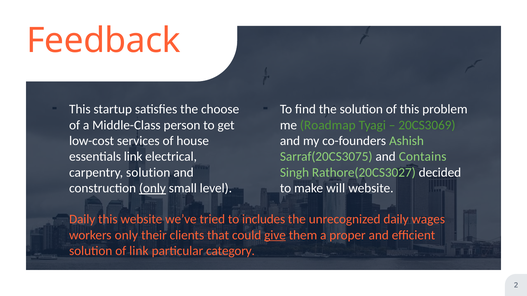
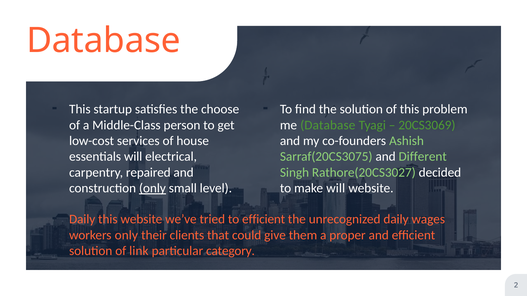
Feedback at (104, 41): Feedback -> Database
me Roadmap: Roadmap -> Database
essentials link: link -> will
Contains: Contains -> Different
carpentry solution: solution -> repaired
to includes: includes -> efficient
give underline: present -> none
